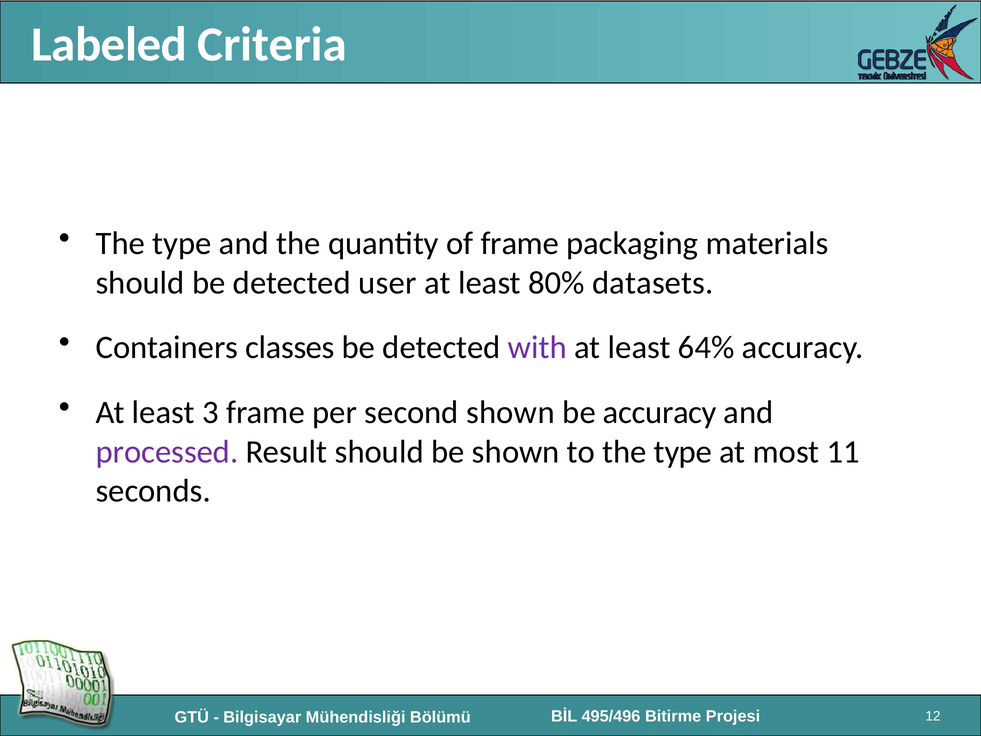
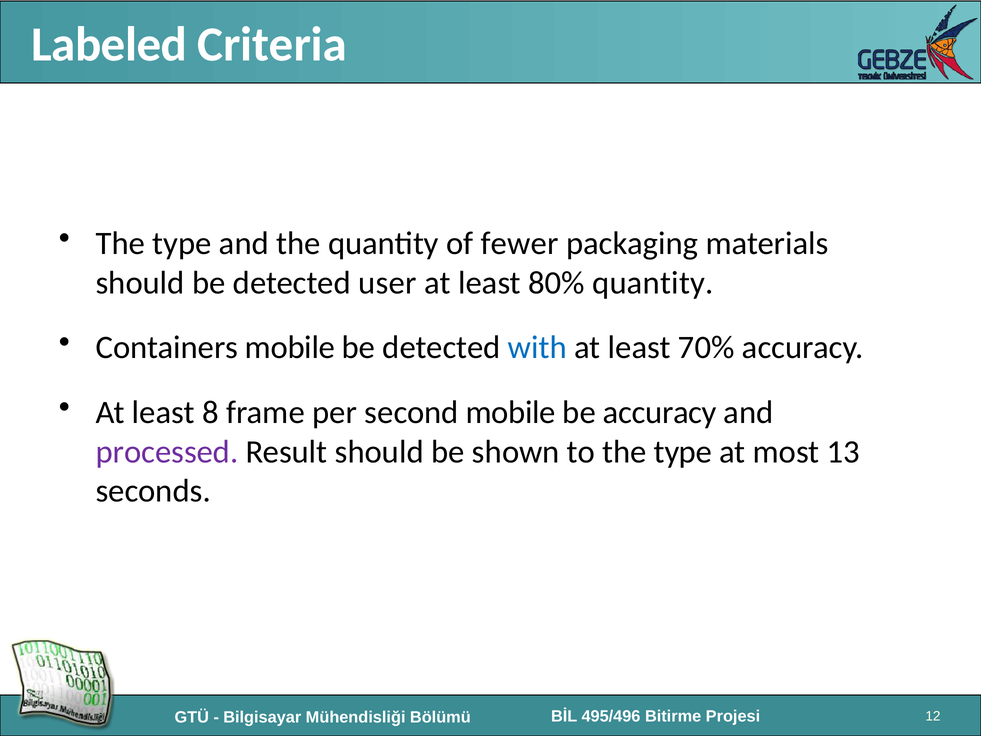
of frame: frame -> fewer
80% datasets: datasets -> quantity
Containers classes: classes -> mobile
with colour: purple -> blue
64%: 64% -> 70%
3: 3 -> 8
second shown: shown -> mobile
11: 11 -> 13
